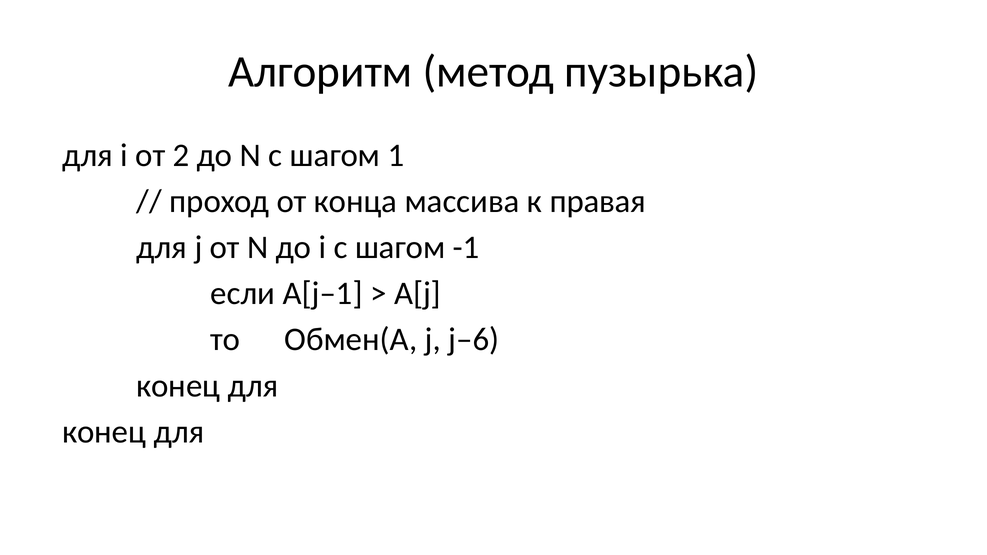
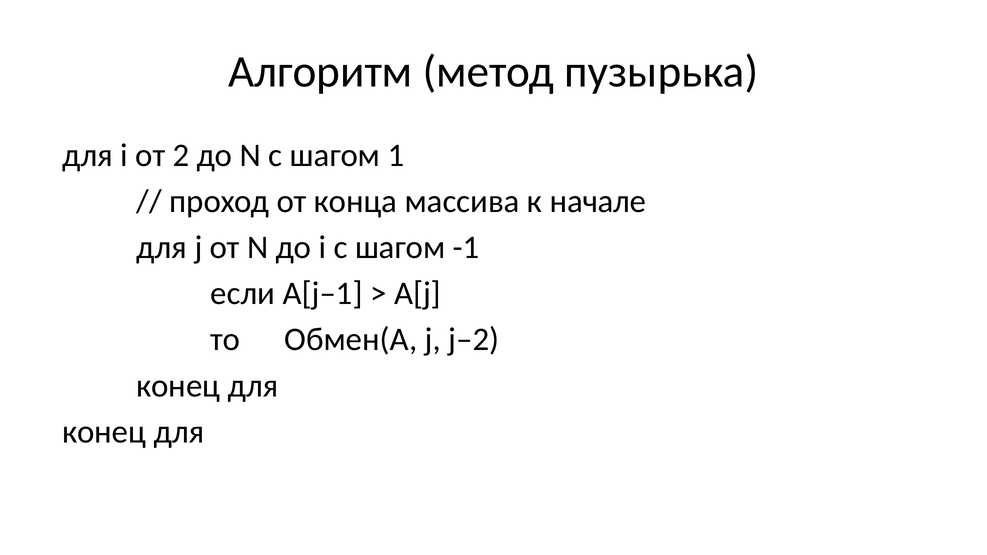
правая: правая -> начале
j–6: j–6 -> j–2
